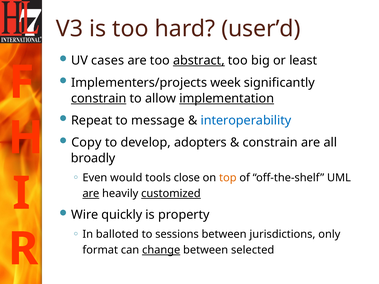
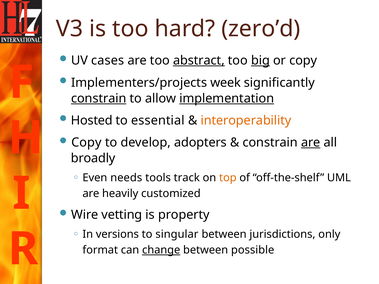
user’d: user’d -> zero’d
big underline: none -> present
or least: least -> copy
Repeat: Repeat -> Hosted
message: message -> essential
interoperability colour: blue -> orange
are at (311, 143) underline: none -> present
would: would -> needs
close: close -> track
are at (91, 194) underline: present -> none
customized underline: present -> none
quickly: quickly -> vetting
balloted: balloted -> versions
sessions: sessions -> singular
selected: selected -> possible
